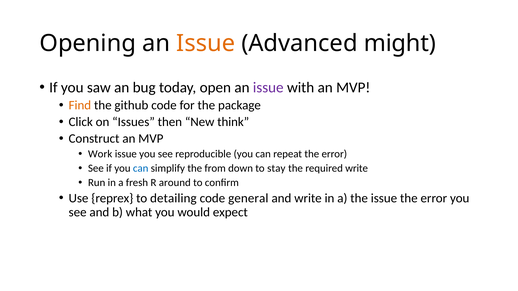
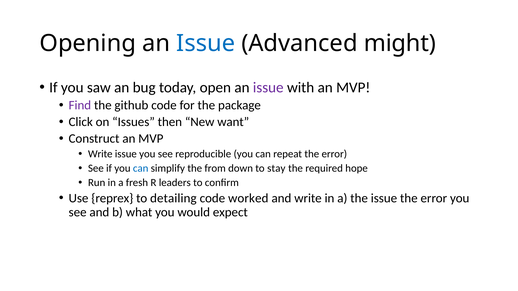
Issue at (206, 44) colour: orange -> blue
Find colour: orange -> purple
think: think -> want
Work at (100, 154): Work -> Write
required write: write -> hope
around: around -> leaders
general: general -> worked
